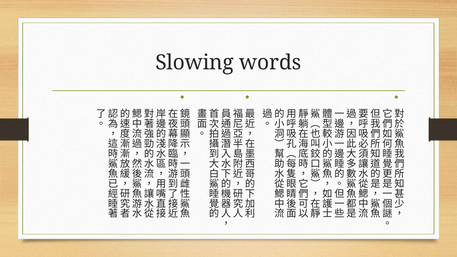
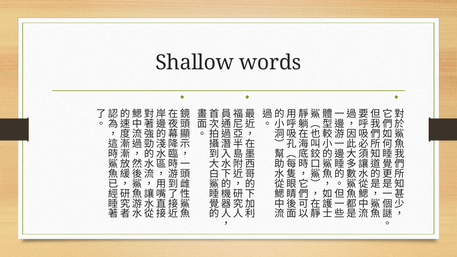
Slowing: Slowing -> Shallow
